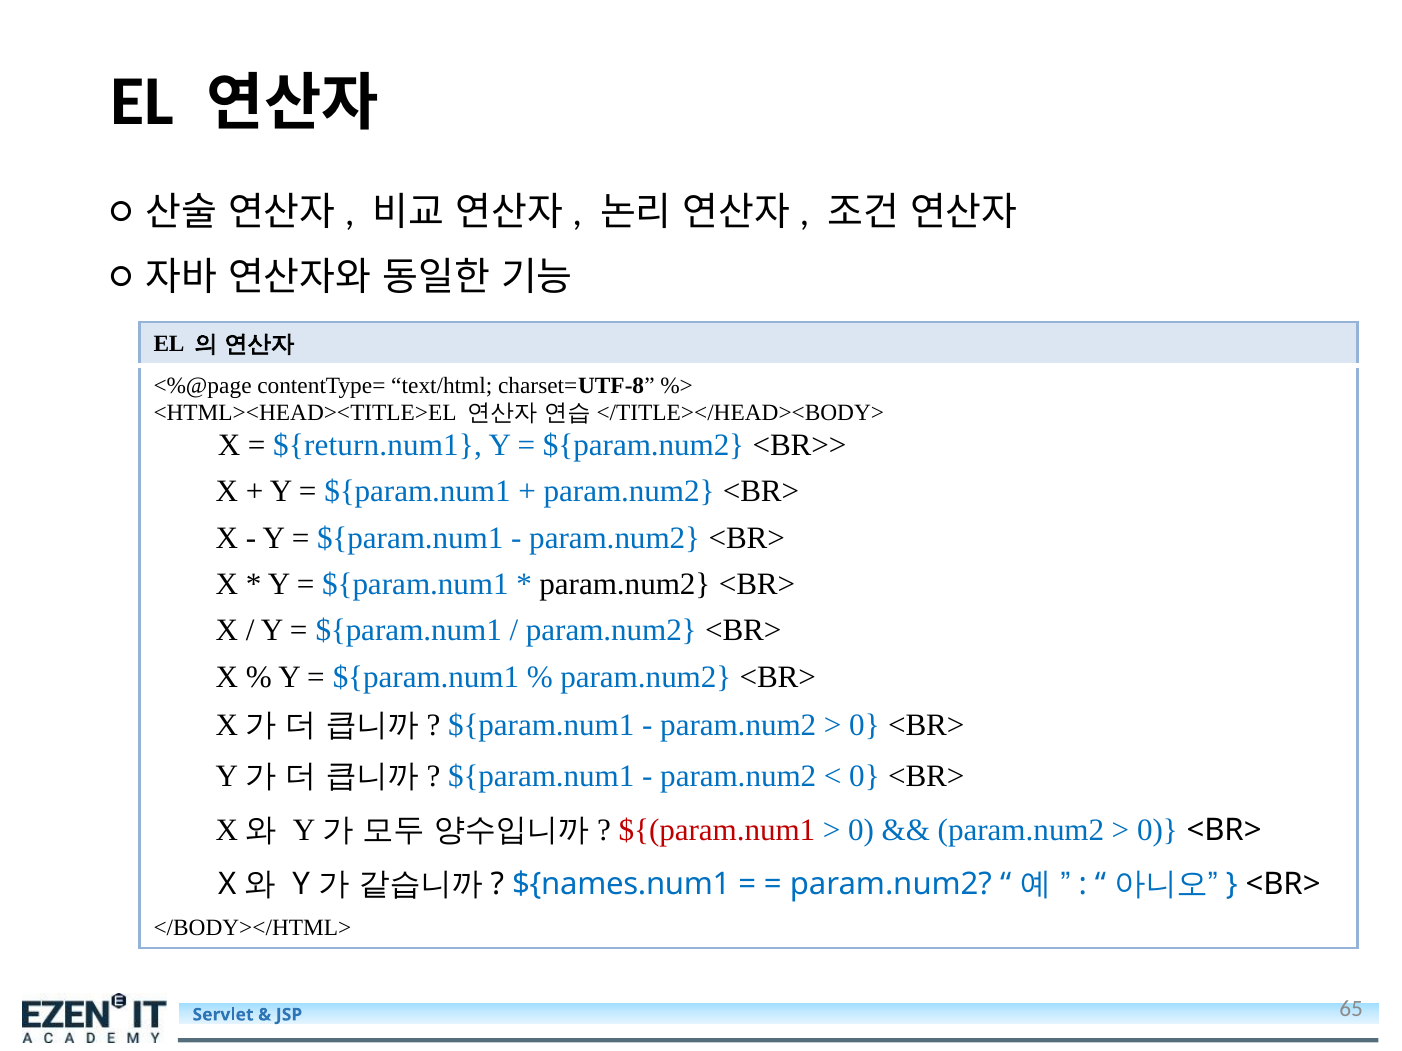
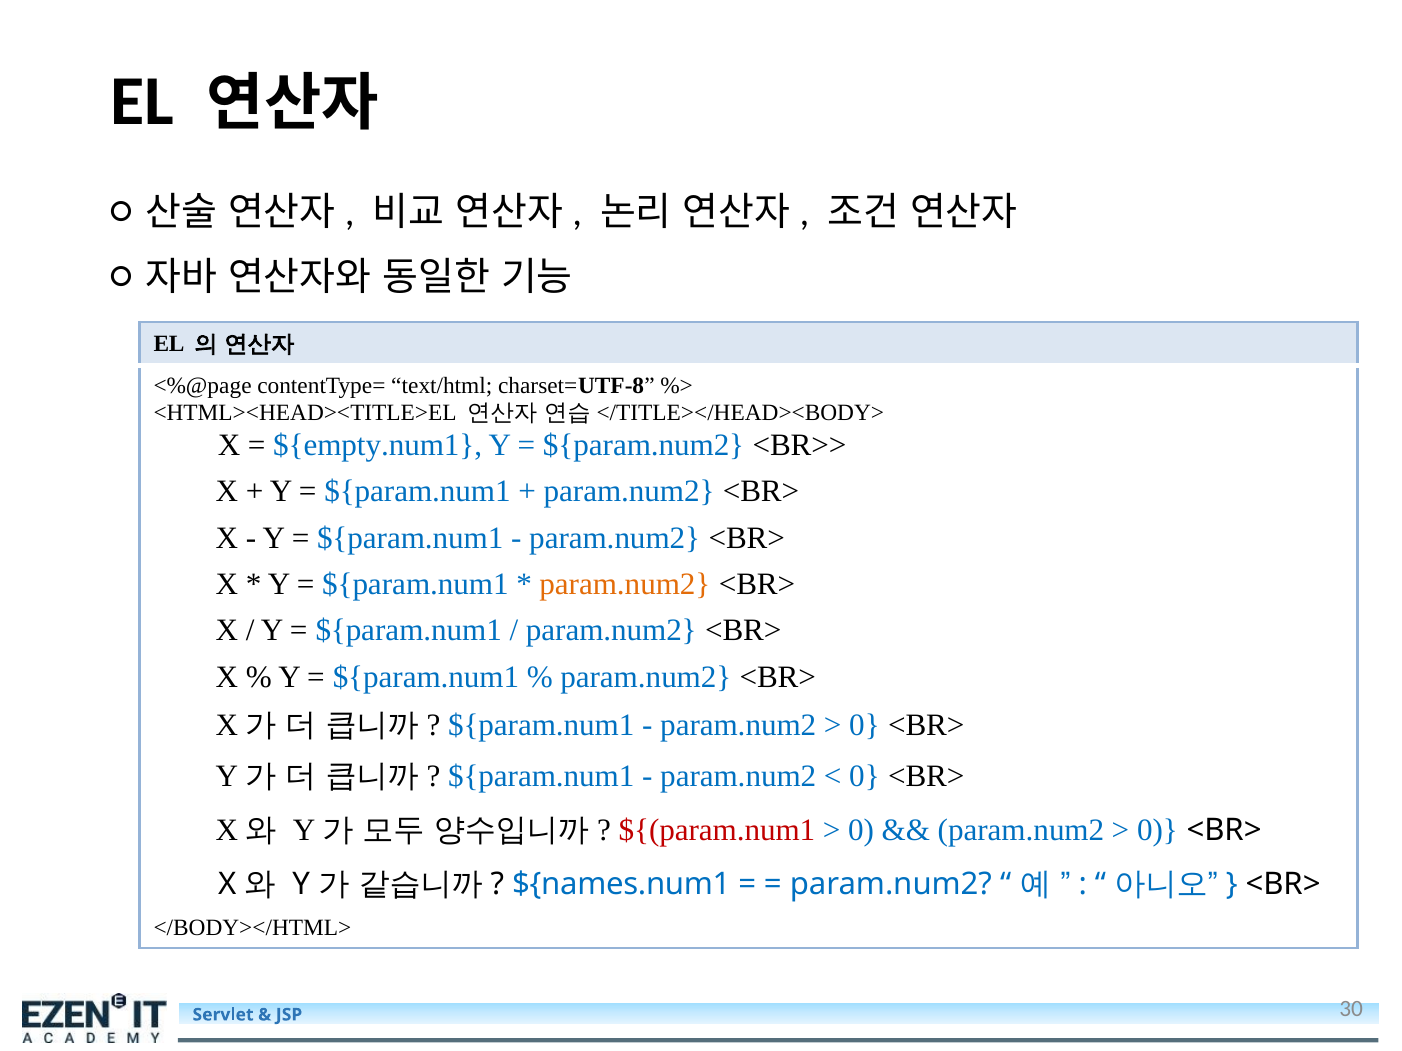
${return.num1: ${return.num1 -> ${empty.num1
param.num2 at (625, 585) colour: black -> orange
65: 65 -> 30
